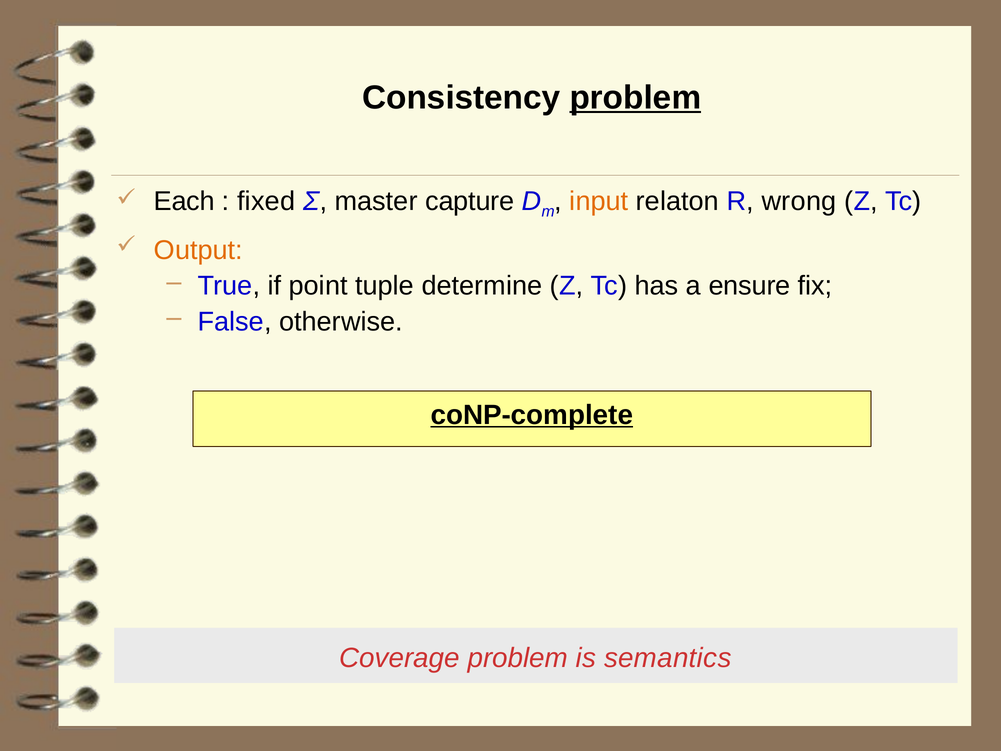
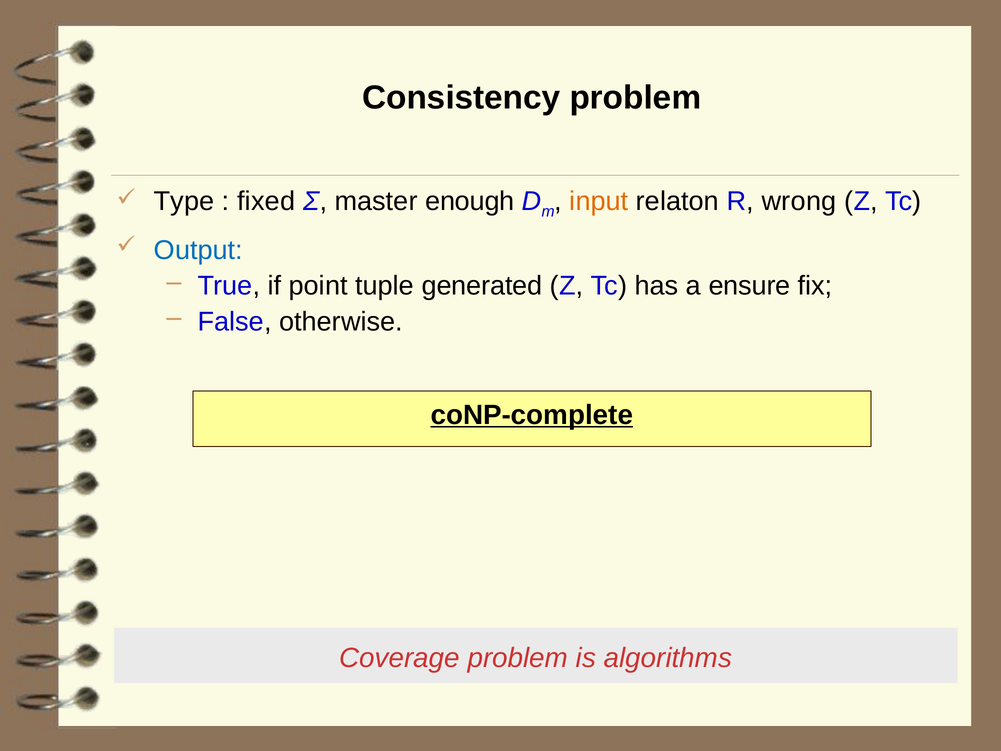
problem at (635, 98) underline: present -> none
Each: Each -> Type
capture: capture -> enough
Output colour: orange -> blue
determine: determine -> generated
semantics: semantics -> algorithms
